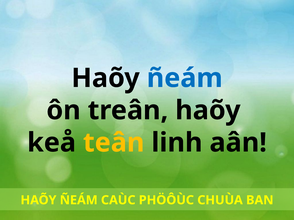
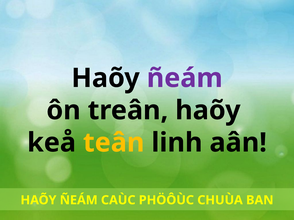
ñeám at (185, 78) colour: blue -> purple
